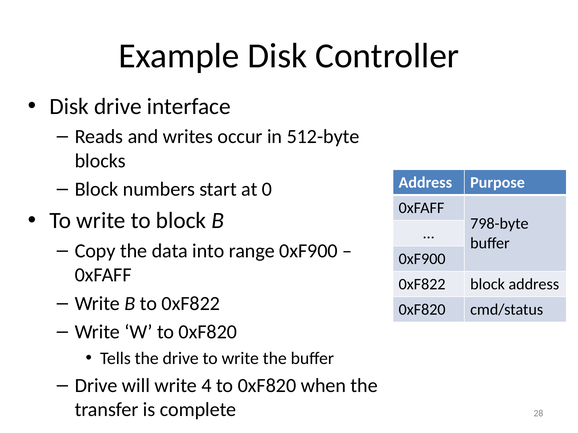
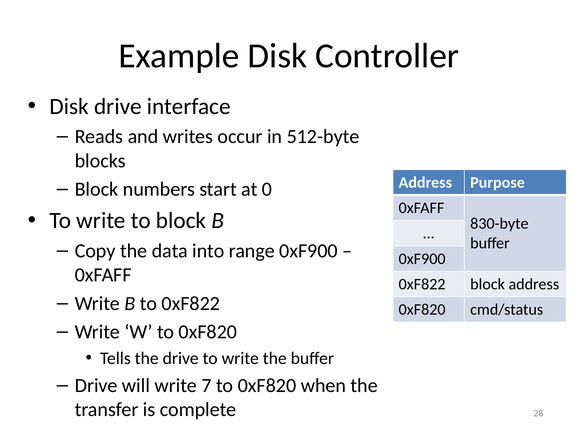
798-byte: 798-byte -> 830-byte
4: 4 -> 7
